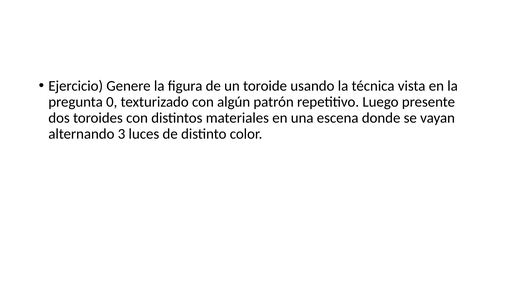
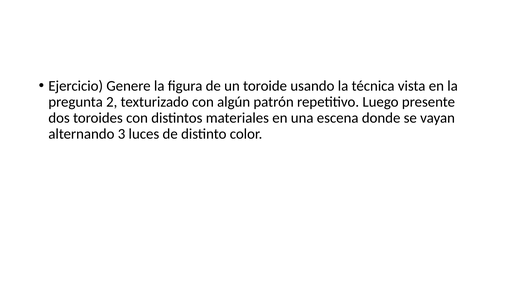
0: 0 -> 2
